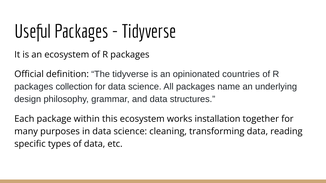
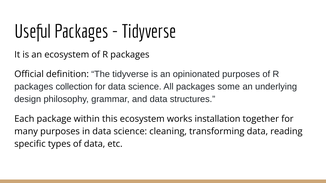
opinionated countries: countries -> purposes
name: name -> some
